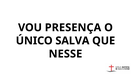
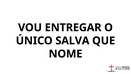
PRESENÇA: PRESENÇA -> ENTREGAR
NESSE: NESSE -> NOME
